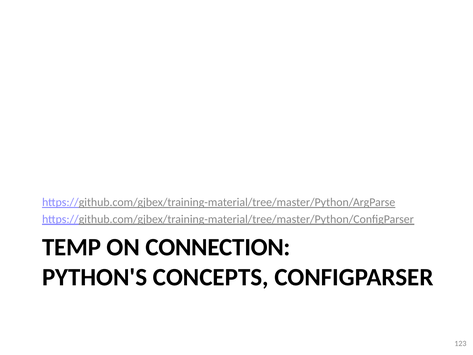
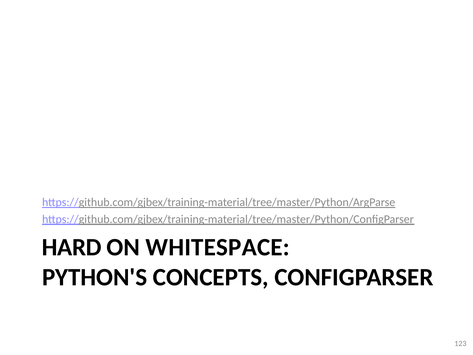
TEMP: TEMP -> HARD
CONNECTION: CONNECTION -> WHITESPACE
